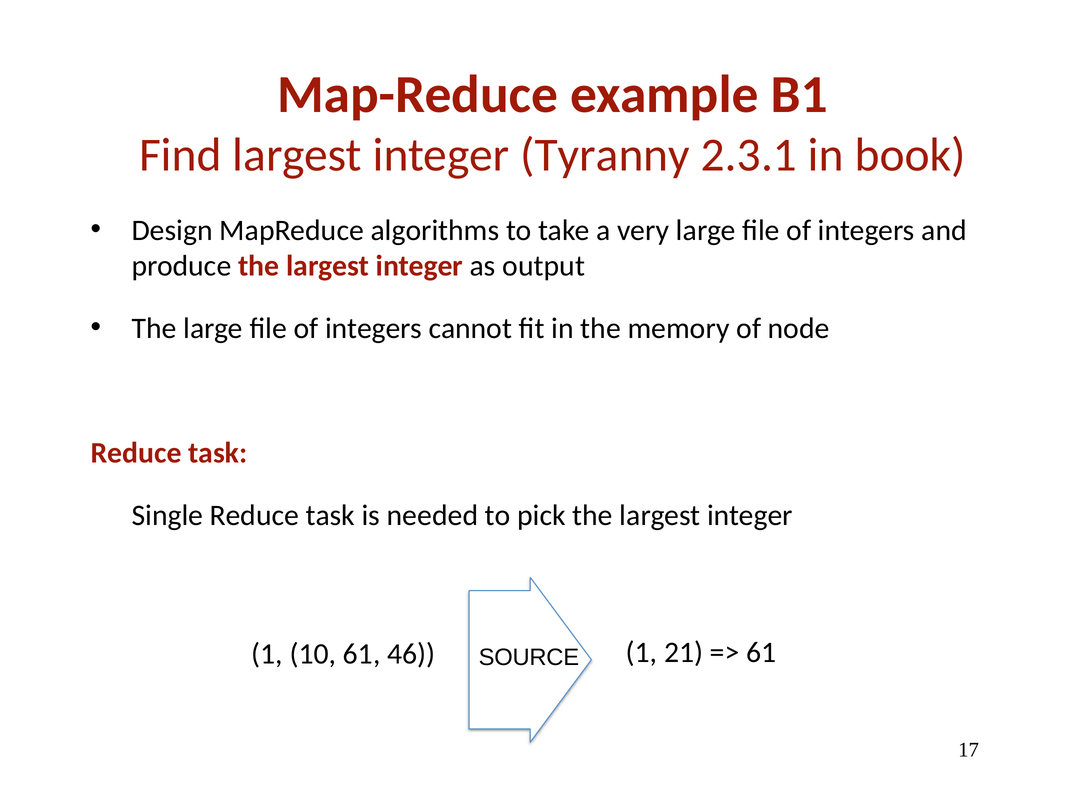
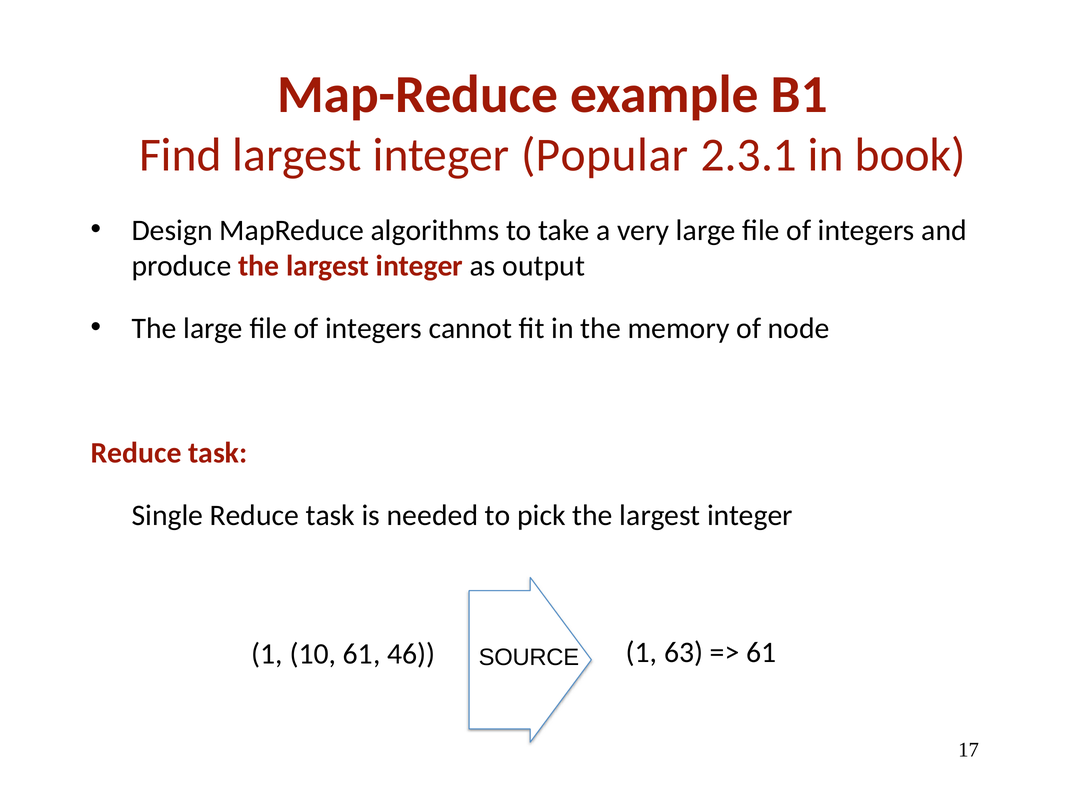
Tyranny: Tyranny -> Popular
21: 21 -> 63
